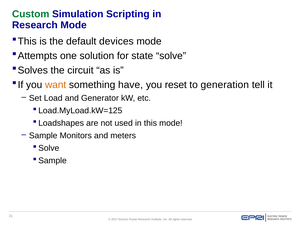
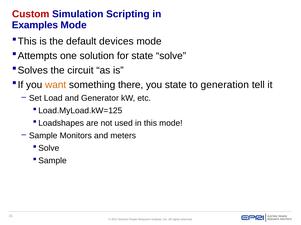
Custom colour: green -> red
Research at (35, 25): Research -> Examples
have: have -> there
you reset: reset -> state
